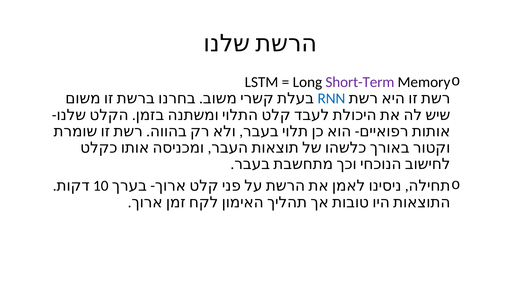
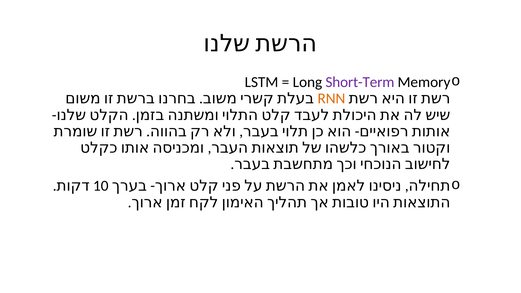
RNN colour: blue -> orange
